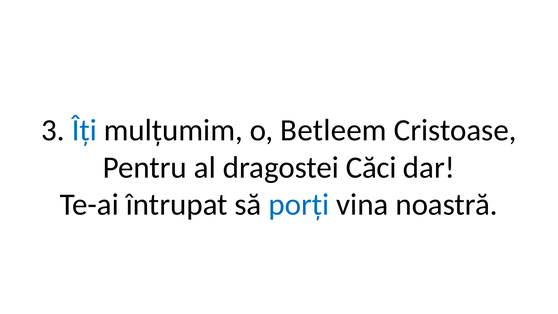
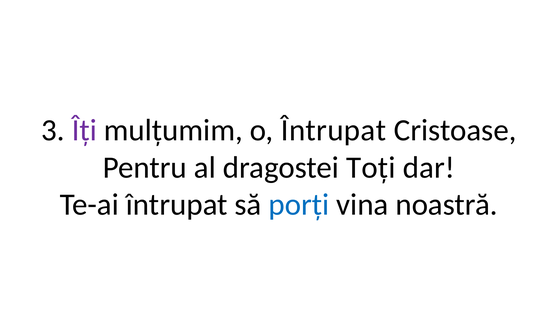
Îți colour: blue -> purple
o Betleem: Betleem -> Întrupat
Căci: Căci -> Toți
